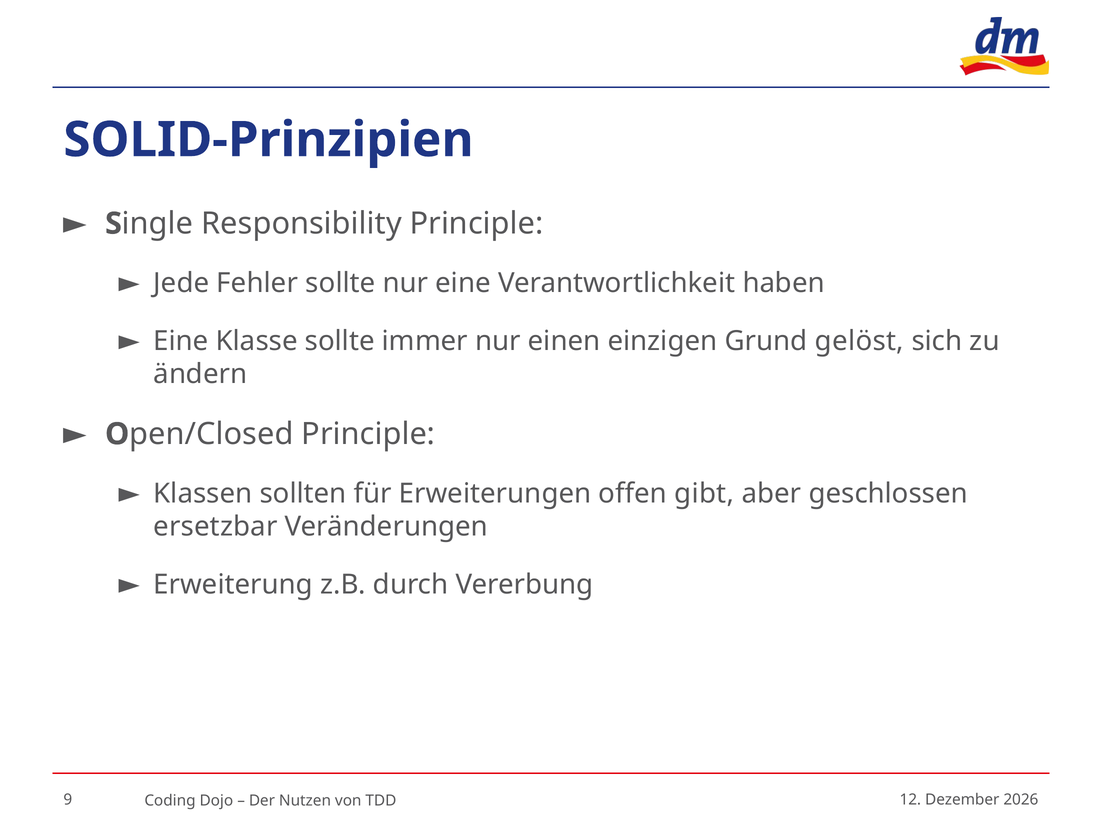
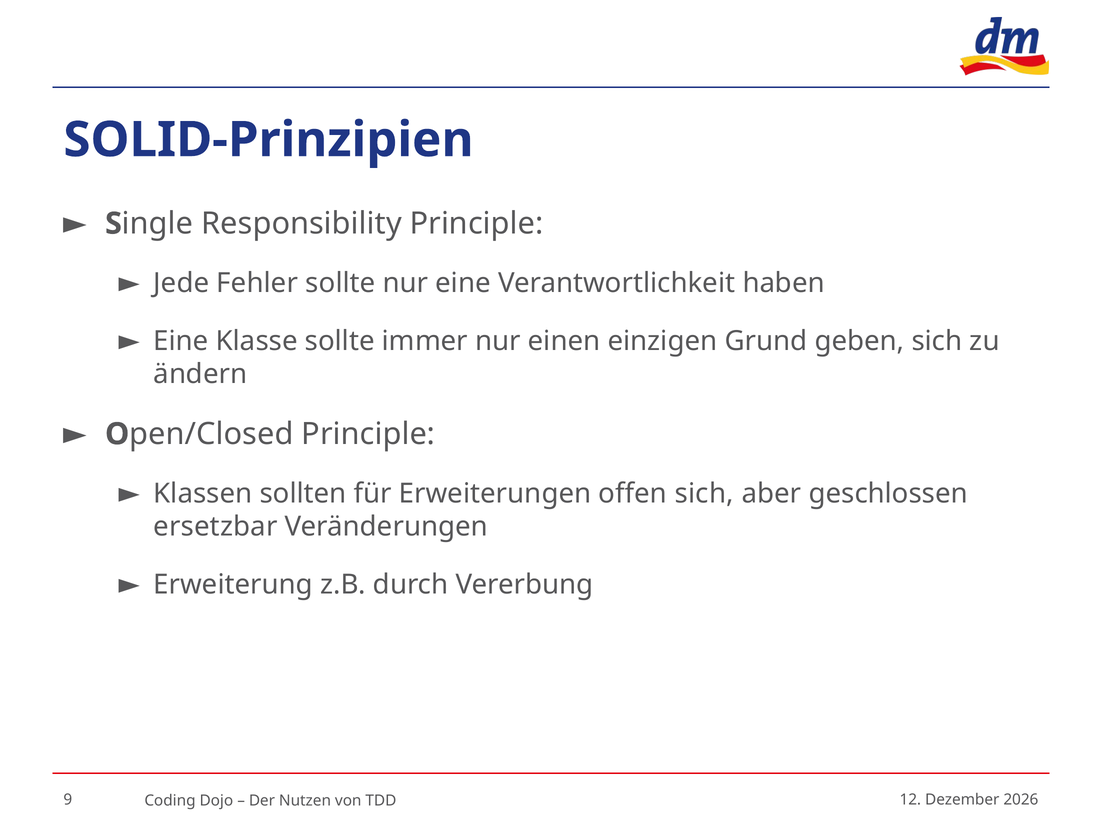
gelöst: gelöst -> geben
offen gibt: gibt -> sich
